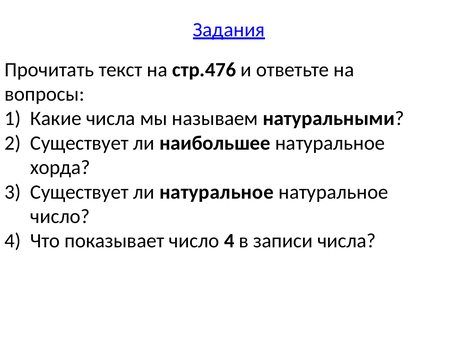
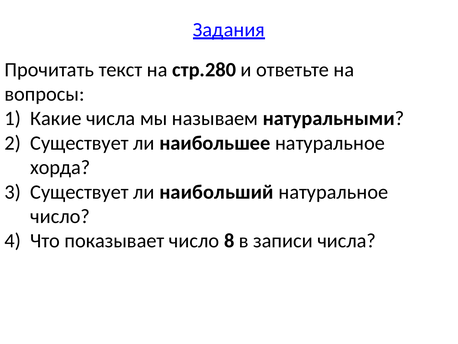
стр.476: стр.476 -> стр.280
ли натуральное: натуральное -> наибольший
показывает число 4: 4 -> 8
